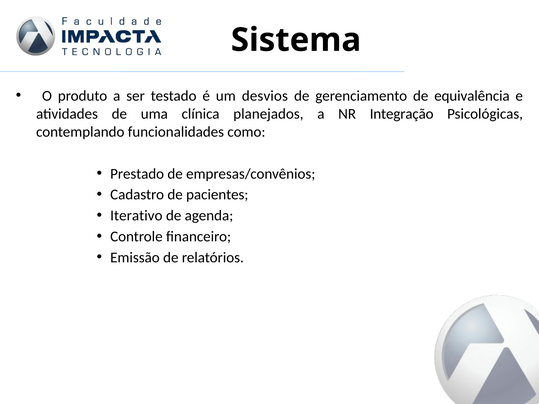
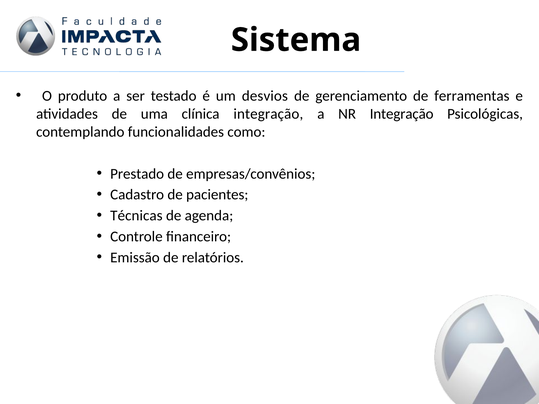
equivalência: equivalência -> ferramentas
clínica planejados: planejados -> integração
Iterativo: Iterativo -> Técnicas
